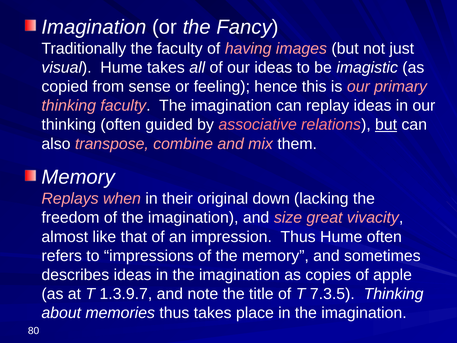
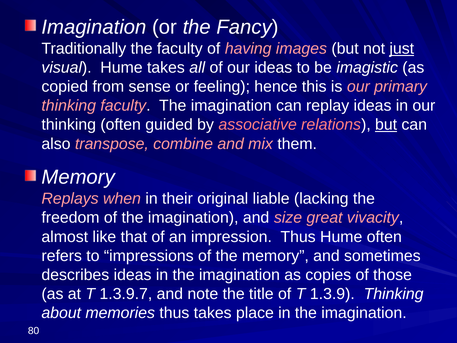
just underline: none -> present
down: down -> liable
apple: apple -> those
7.3.5: 7.3.5 -> 1.3.9
